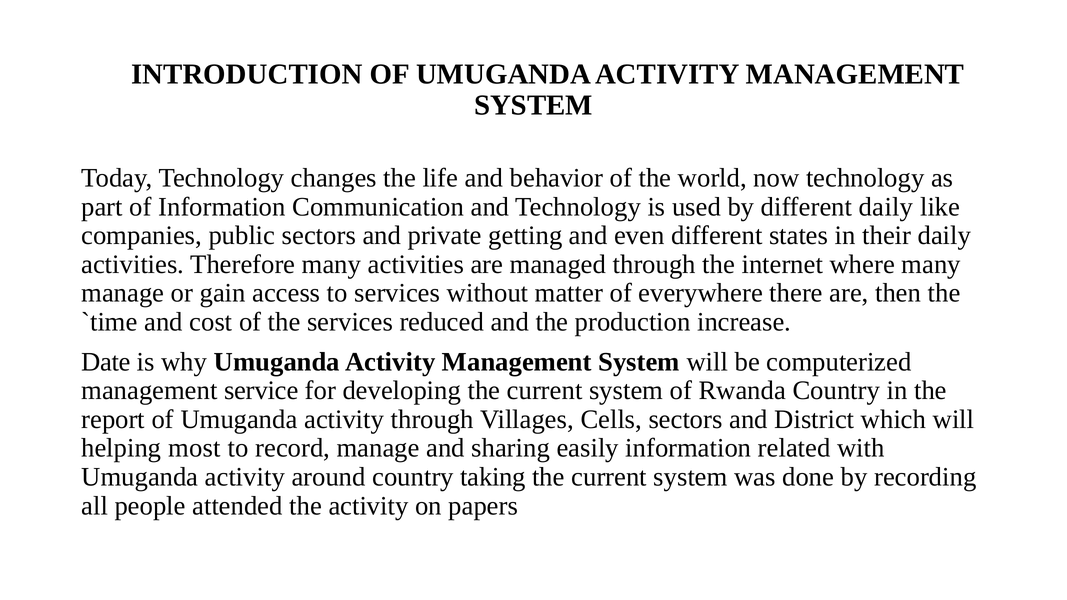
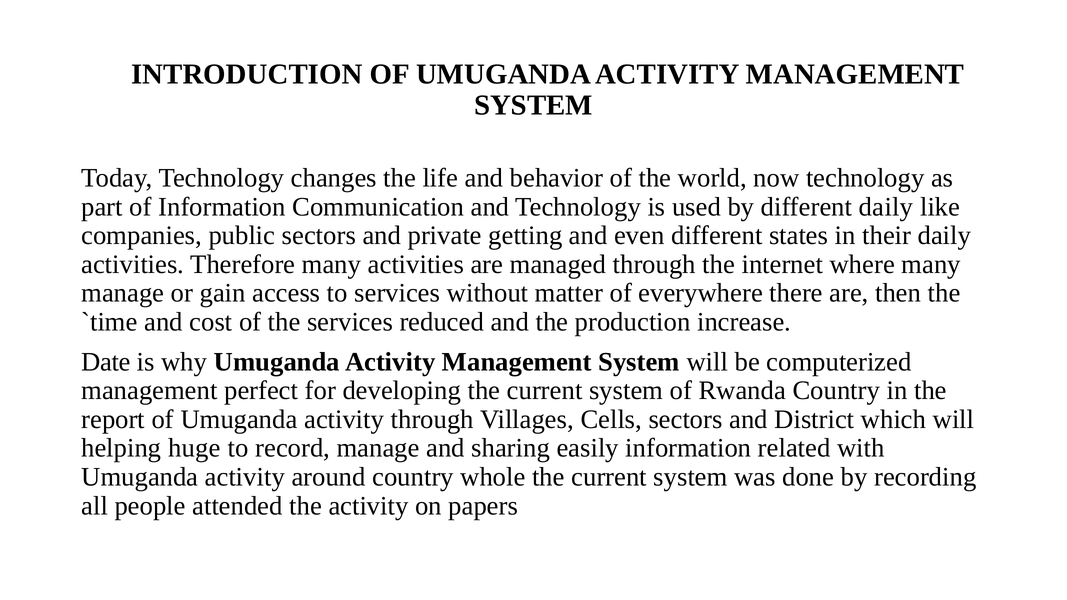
service: service -> perfect
most: most -> huge
taking: taking -> whole
